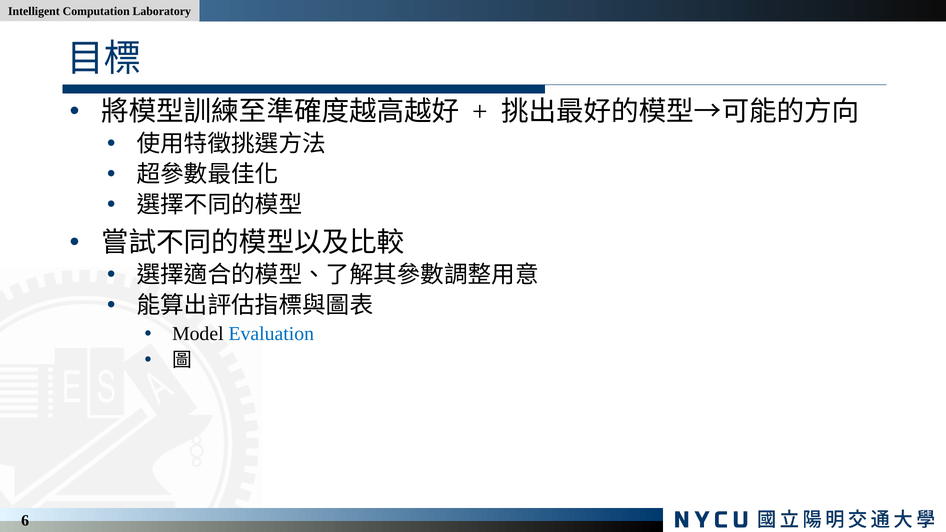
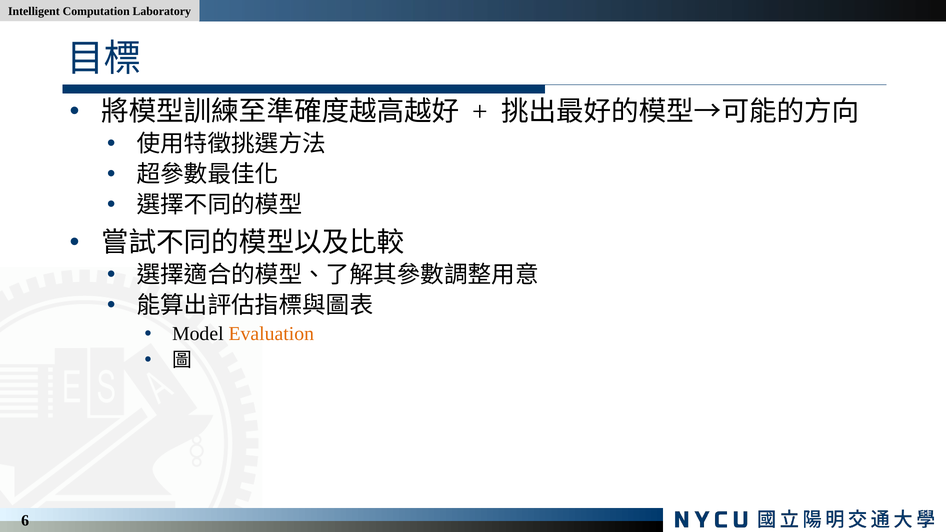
Evaluation colour: blue -> orange
